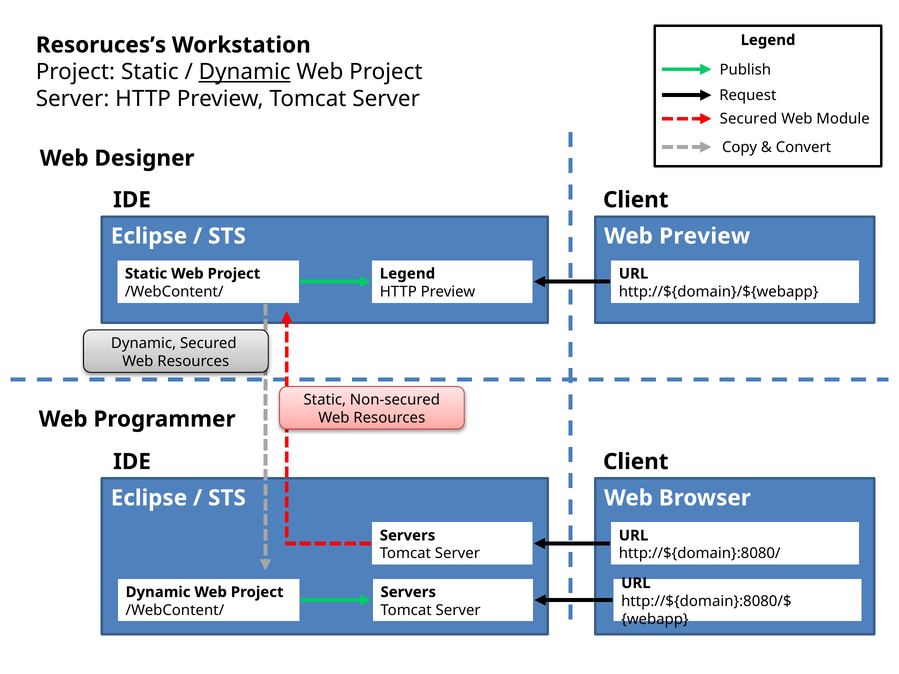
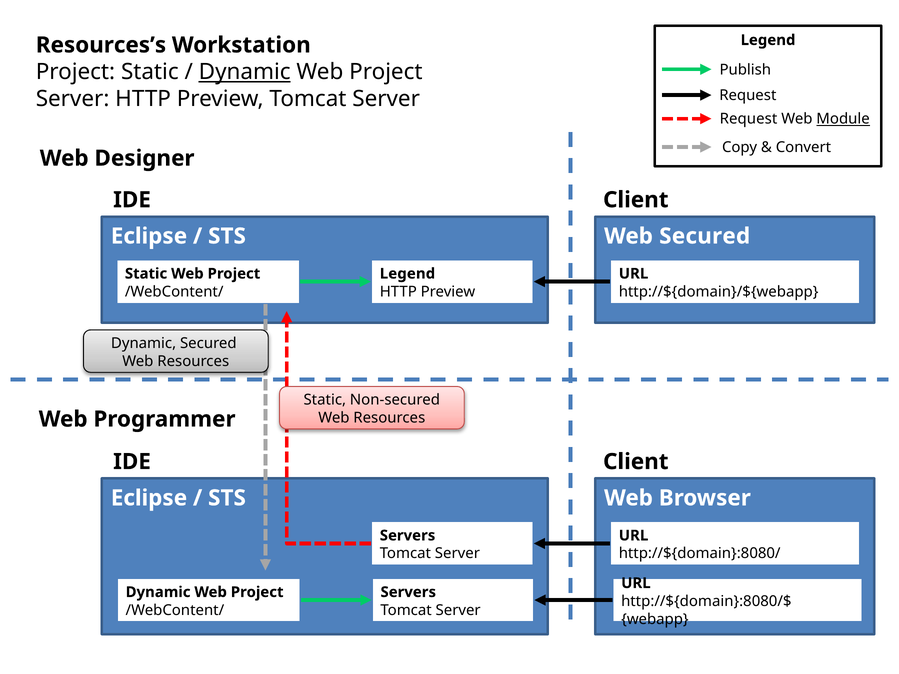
Resoruces’s: Resoruces’s -> Resources’s
Secured at (748, 119): Secured -> Request
Module underline: none -> present
Web Preview: Preview -> Secured
